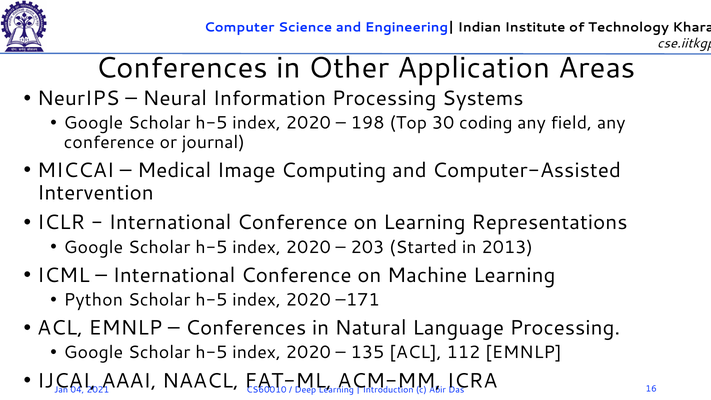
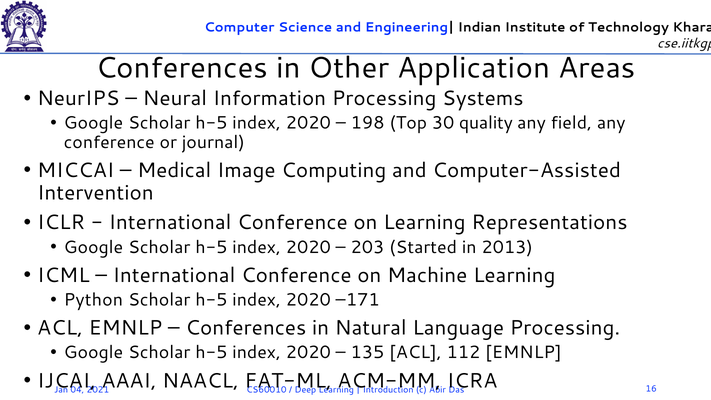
coding: coding -> quality
